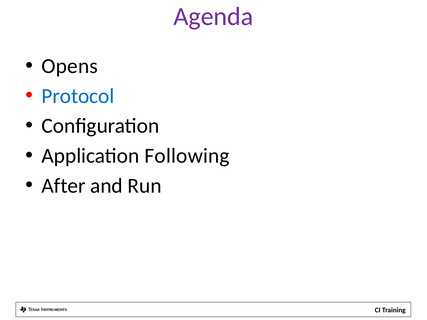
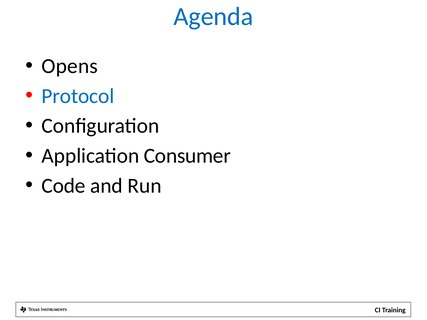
Agenda colour: purple -> blue
Following: Following -> Consumer
After: After -> Code
